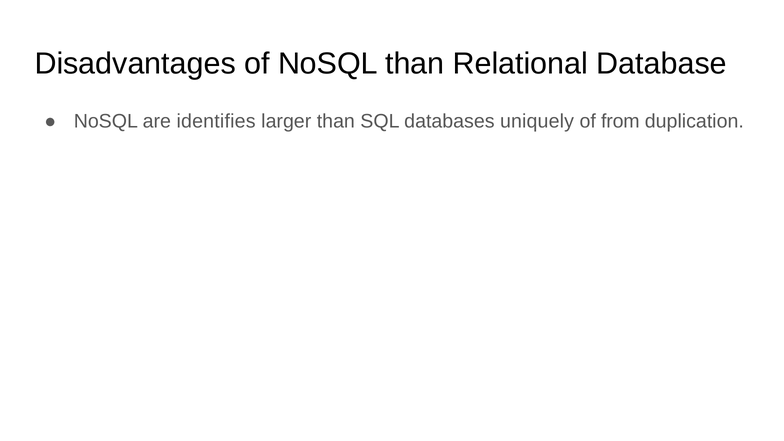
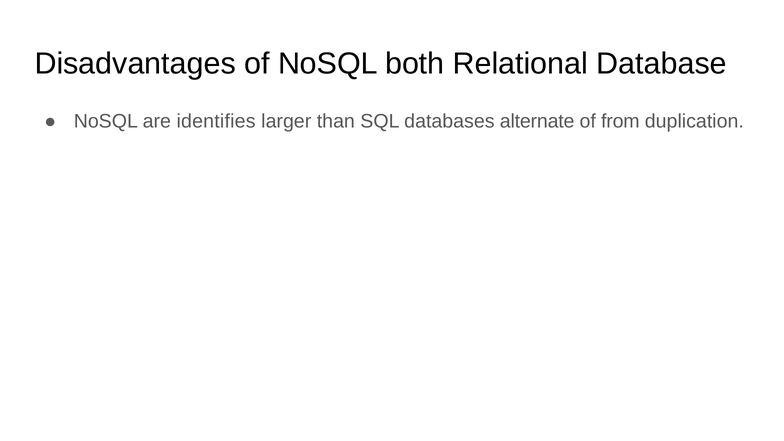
NoSQL than: than -> both
uniquely: uniquely -> alternate
